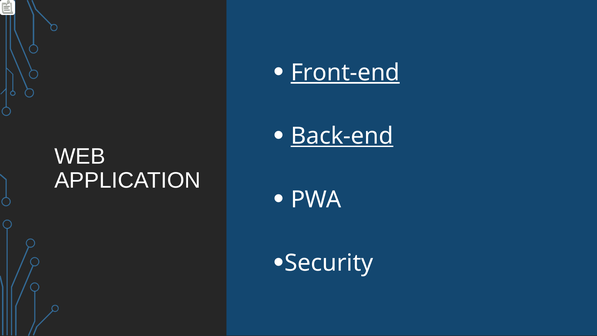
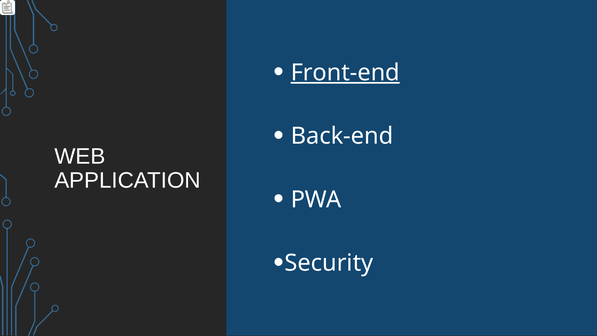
Back-end underline: present -> none
